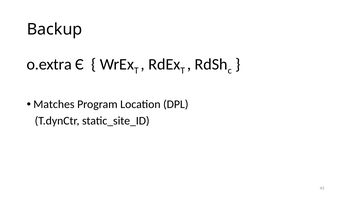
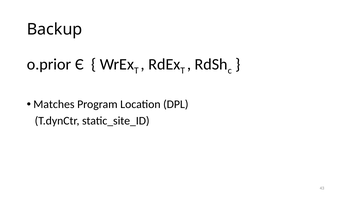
o.extra: o.extra -> o.prior
